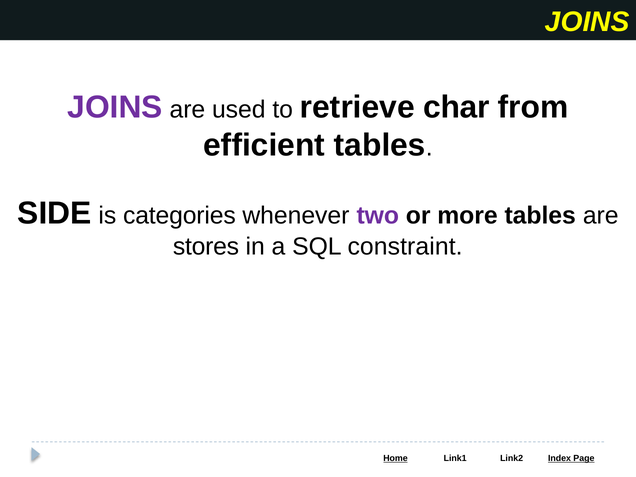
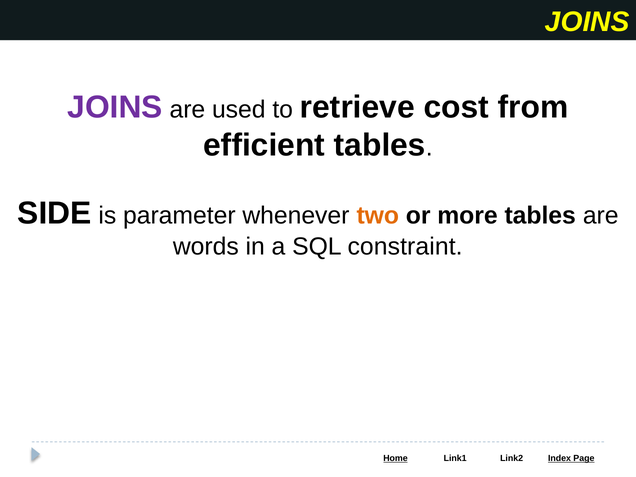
char: char -> cost
categories: categories -> parameter
two colour: purple -> orange
stores: stores -> words
